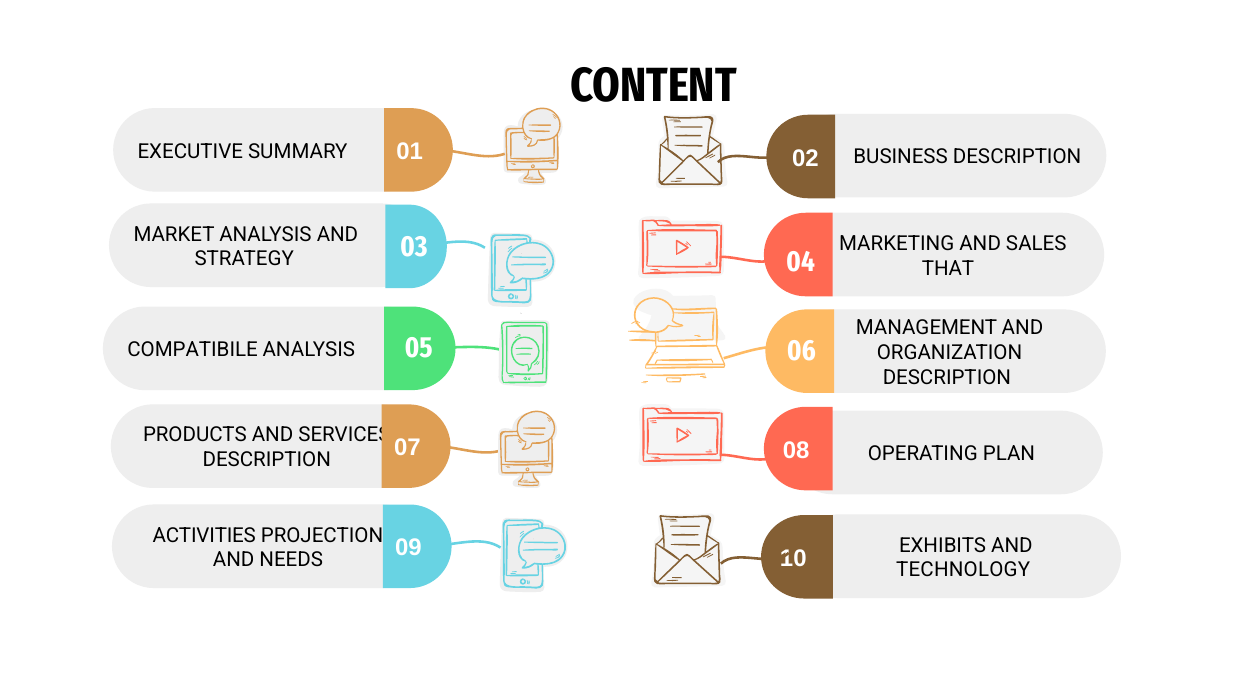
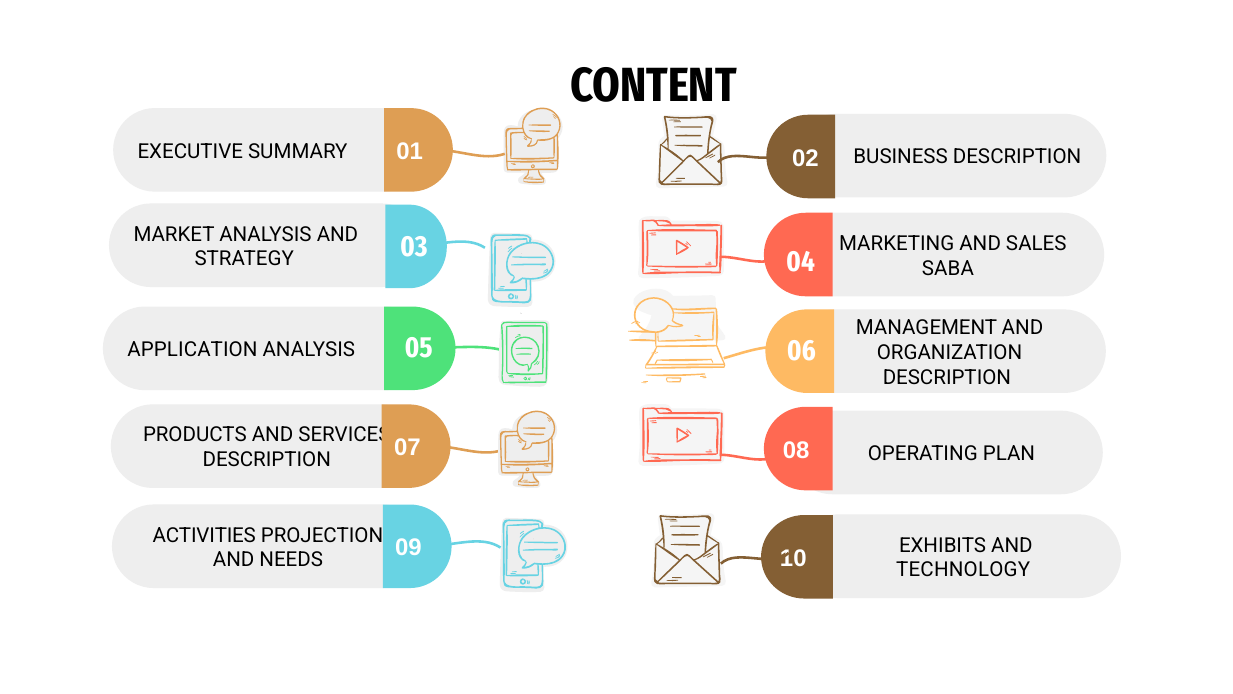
THAT: THAT -> SABA
COMPATIBILE: COMPATIBILE -> APPLICATION
